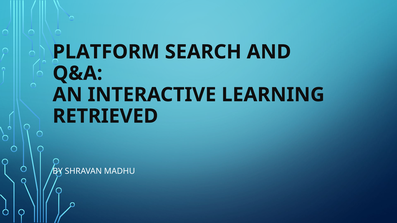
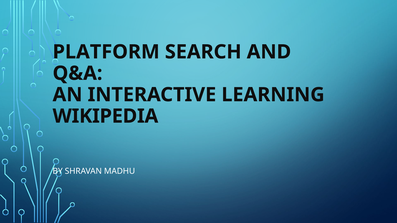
RETRIEVED: RETRIEVED -> WIKIPEDIA
